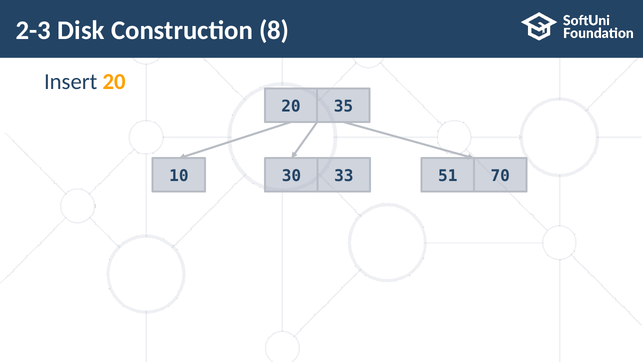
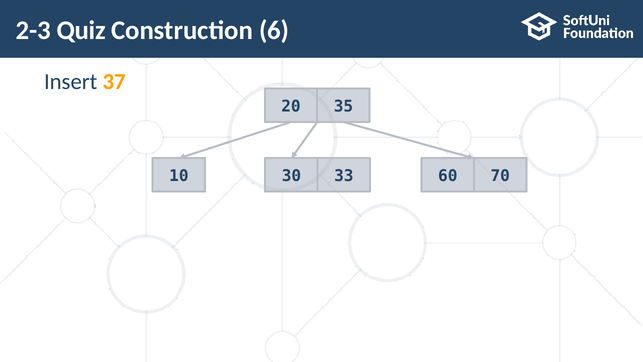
Disk: Disk -> Quiz
8: 8 -> 6
20 at (114, 82): 20 -> 37
51: 51 -> 60
